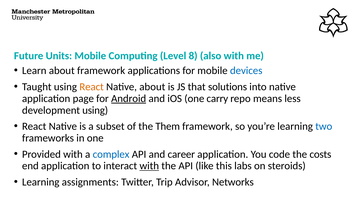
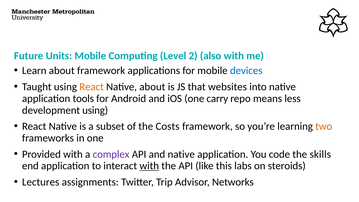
8: 8 -> 2
solutions: solutions -> websites
page: page -> tools
Android underline: present -> none
Them: Them -> Costs
two colour: blue -> orange
complex colour: blue -> purple
and career: career -> native
costs: costs -> skills
Learning at (41, 182): Learning -> Lectures
